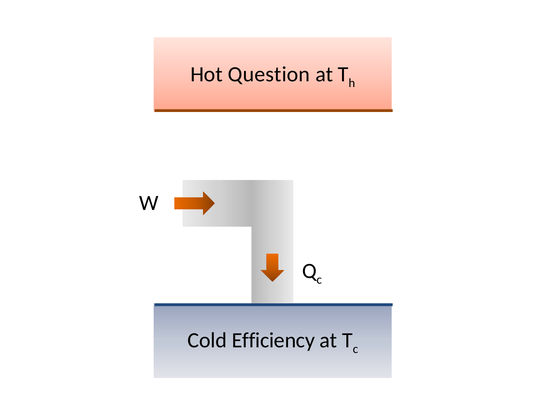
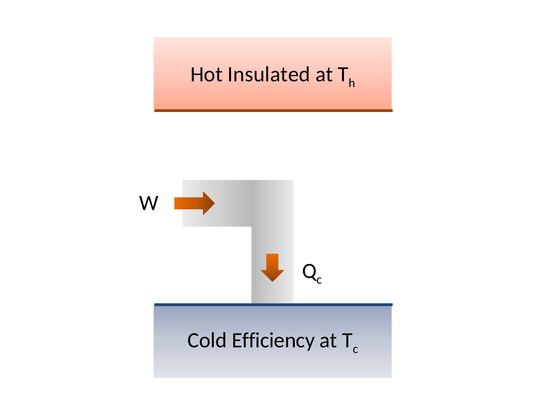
Question: Question -> Insulated
